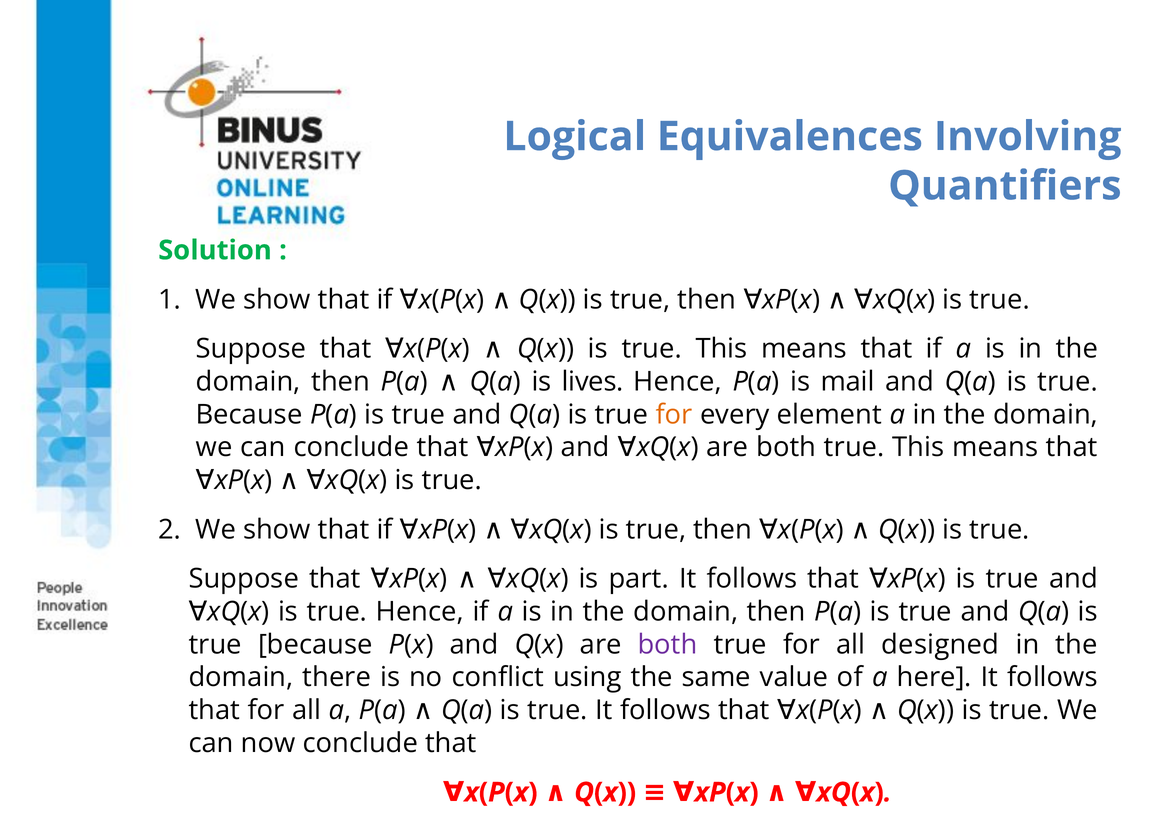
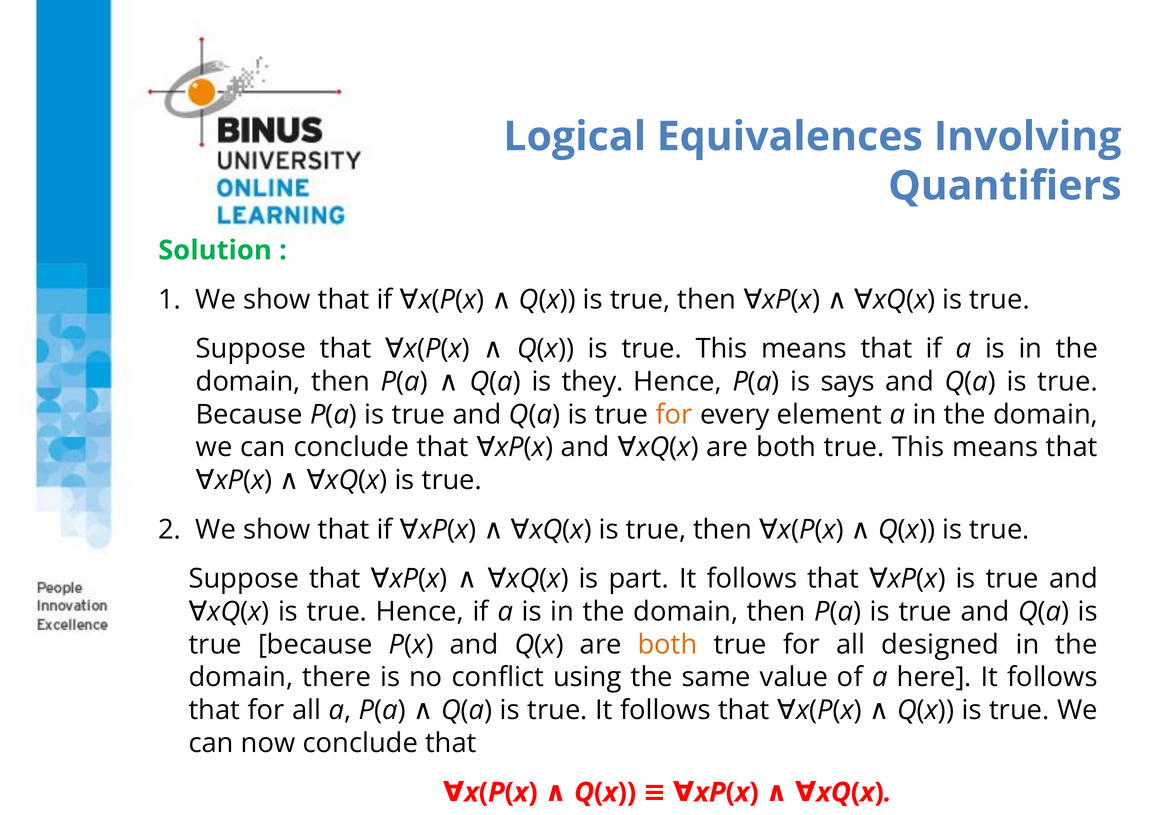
lives: lives -> they
mail: mail -> says
both at (668, 645) colour: purple -> orange
